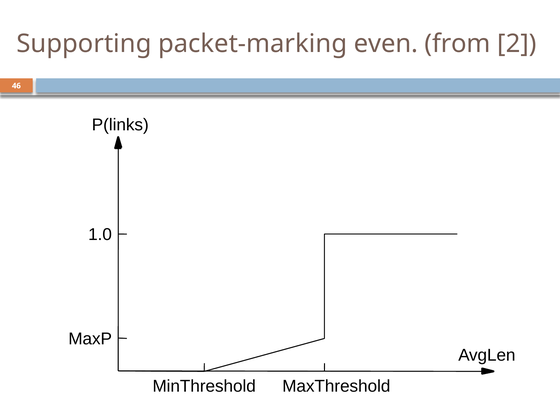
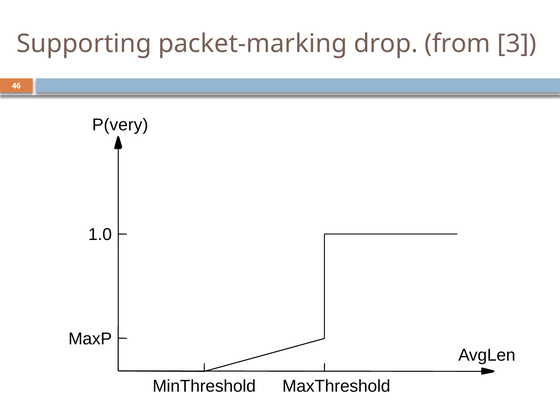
even: even -> drop
2: 2 -> 3
P(links: P(links -> P(very
